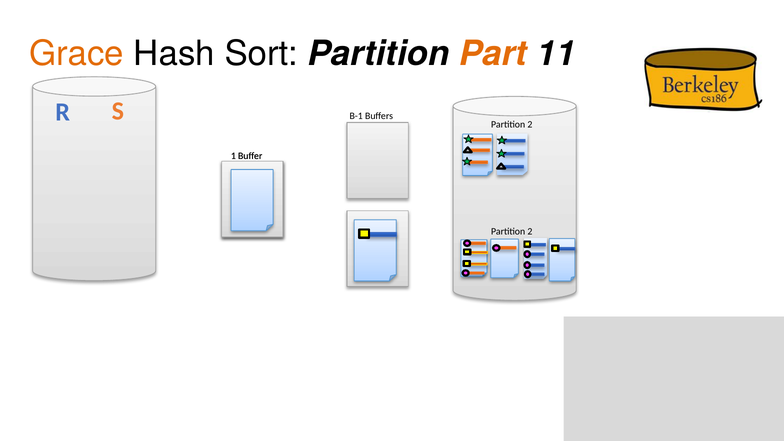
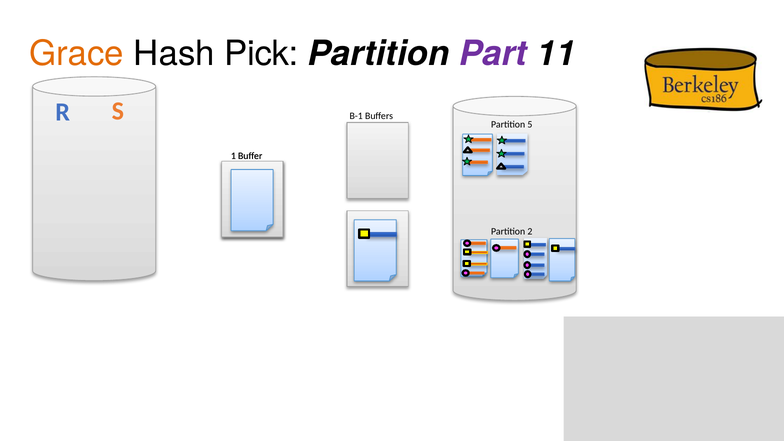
Sort: Sort -> Pick
Part colour: orange -> purple
2 at (530, 124): 2 -> 5
